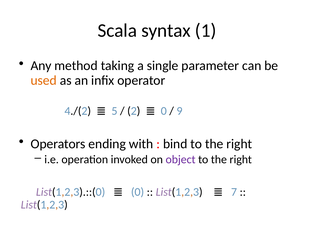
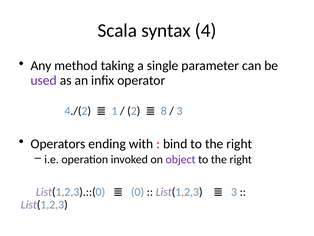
1: 1 -> 4
used colour: orange -> purple
5: 5 -> 1
0 at (164, 111): 0 -> 8
9 at (180, 111): 9 -> 3
7 at (234, 191): 7 -> 3
